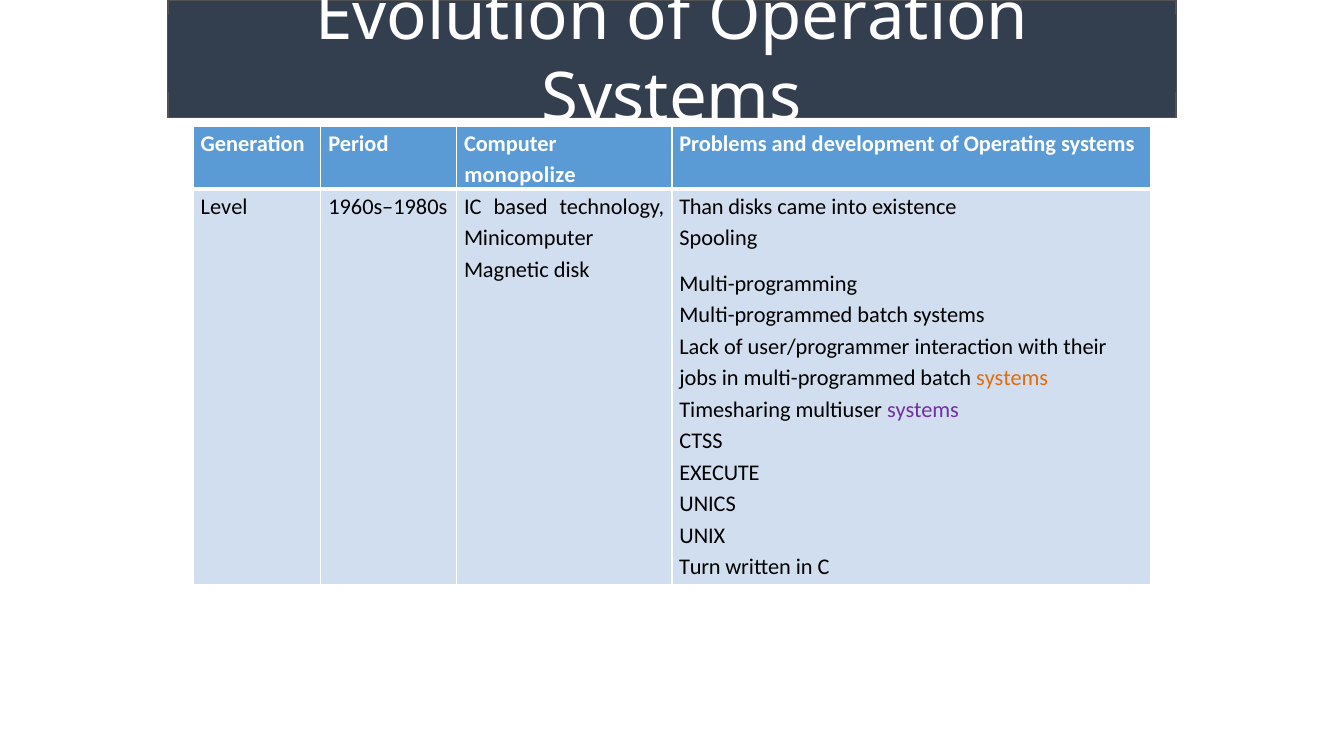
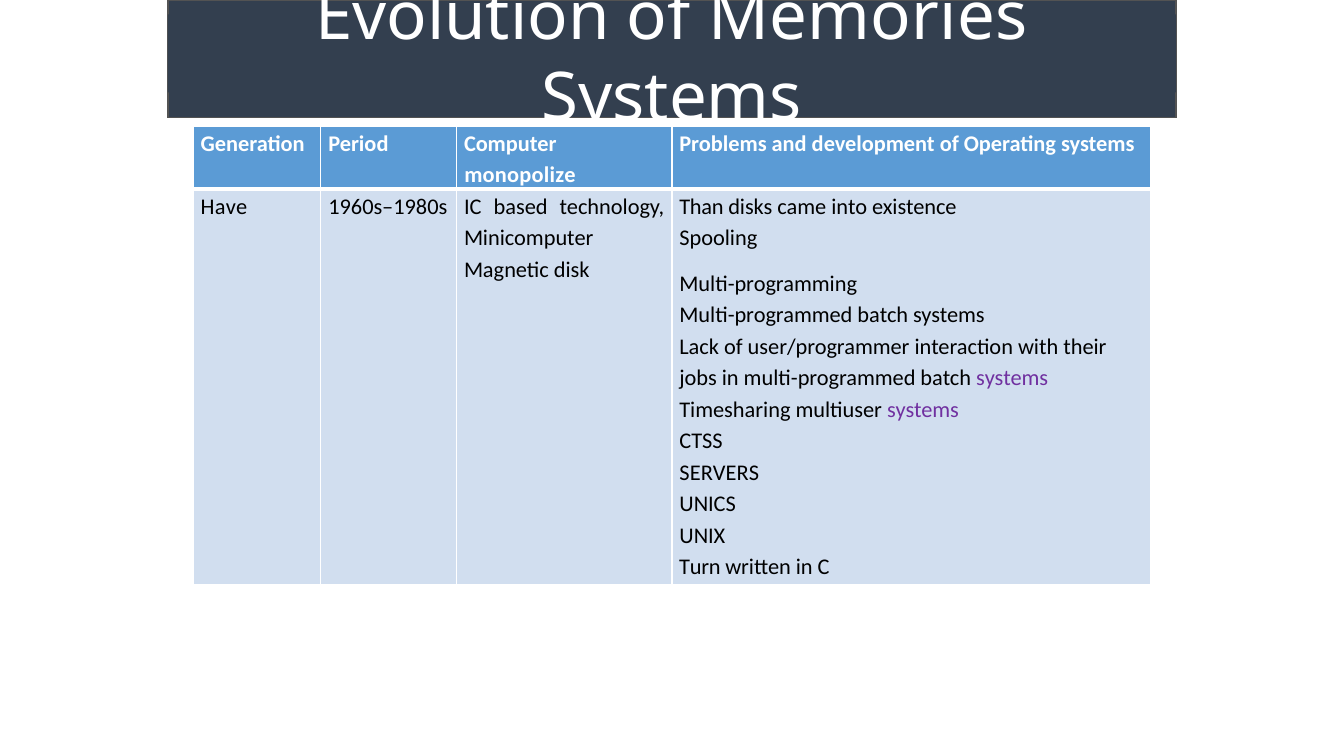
Operation: Operation -> Memories
Level: Level -> Have
systems at (1012, 378) colour: orange -> purple
EXECUTE: EXECUTE -> SERVERS
